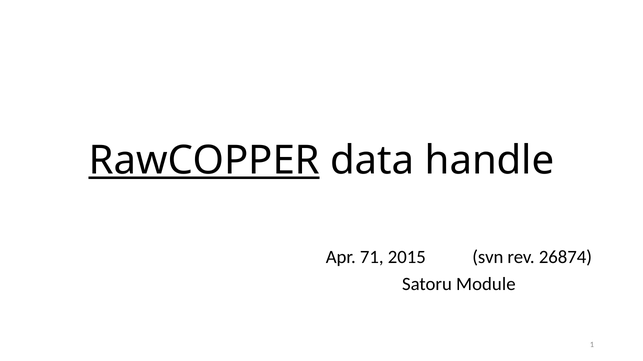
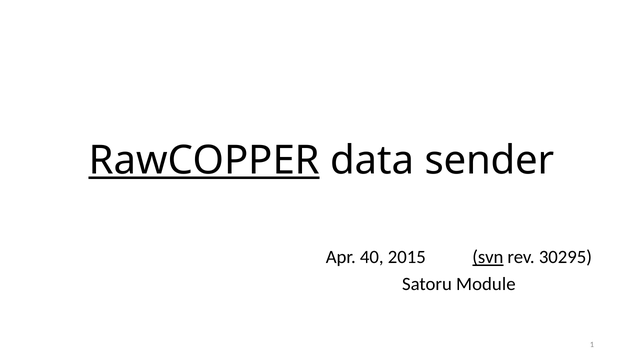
handle: handle -> sender
71: 71 -> 40
svn underline: none -> present
26874: 26874 -> 30295
